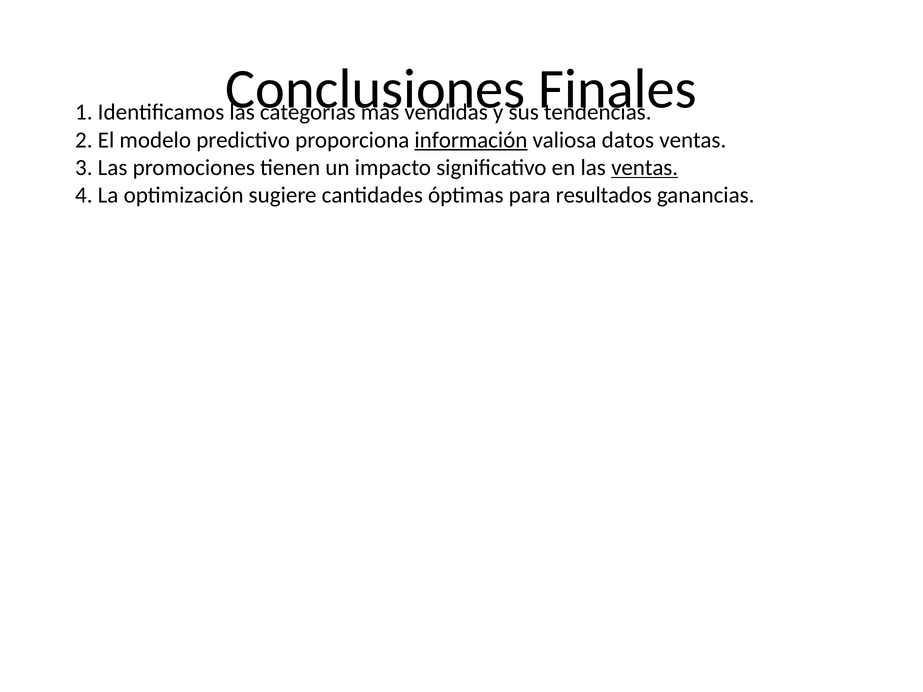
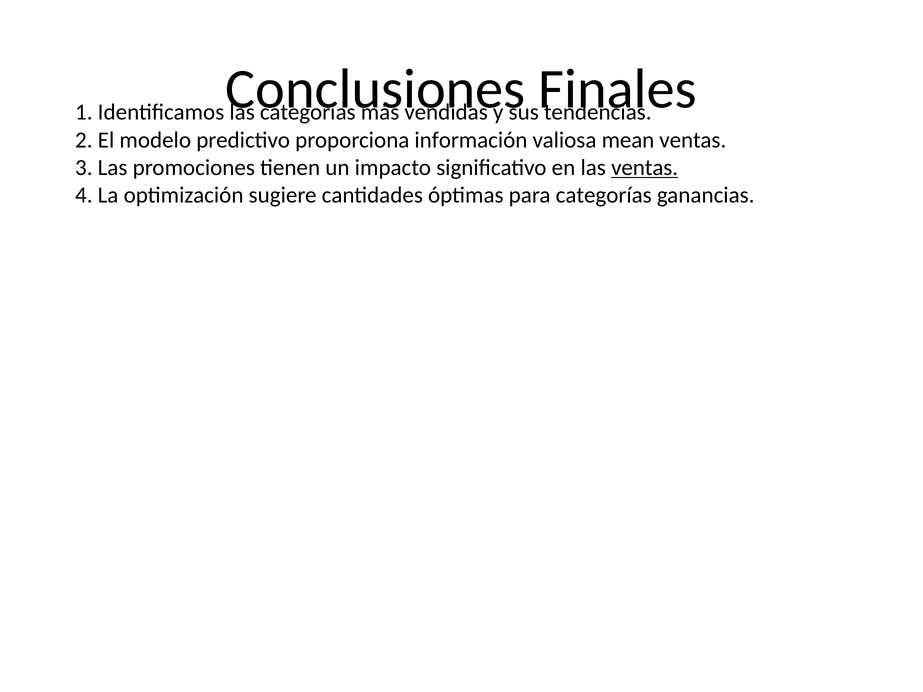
información underline: present -> none
datos: datos -> mean
para resultados: resultados -> categorías
